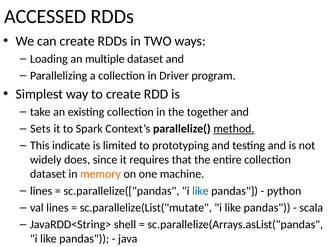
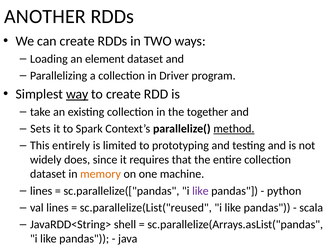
ACCESSED: ACCESSED -> ANOTHER
multiple: multiple -> element
way underline: none -> present
indicate: indicate -> entirely
like at (200, 191) colour: blue -> purple
sc.parallelize(List("mutate: sc.parallelize(List("mutate -> sc.parallelize(List("reused
